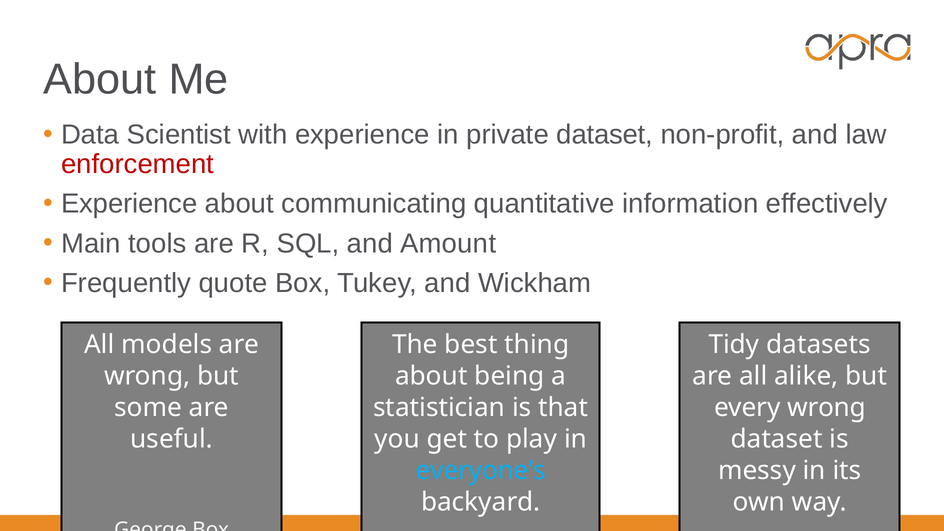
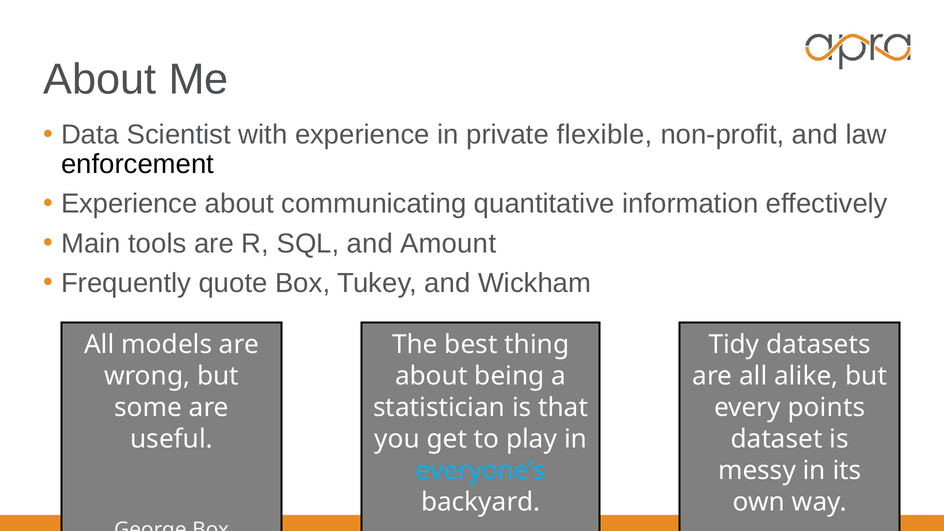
private dataset: dataset -> flexible
enforcement colour: red -> black
every wrong: wrong -> points
